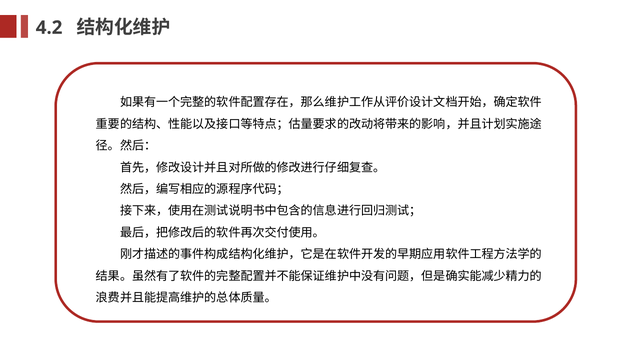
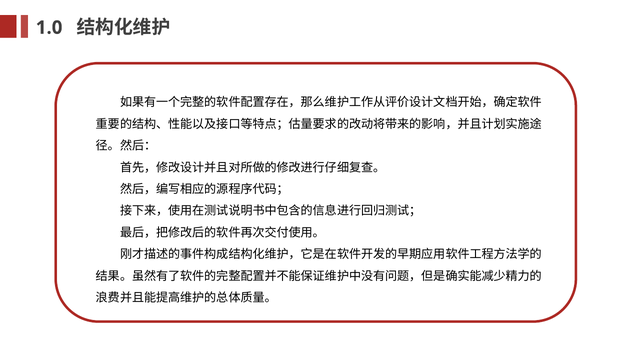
4.2: 4.2 -> 1.0
